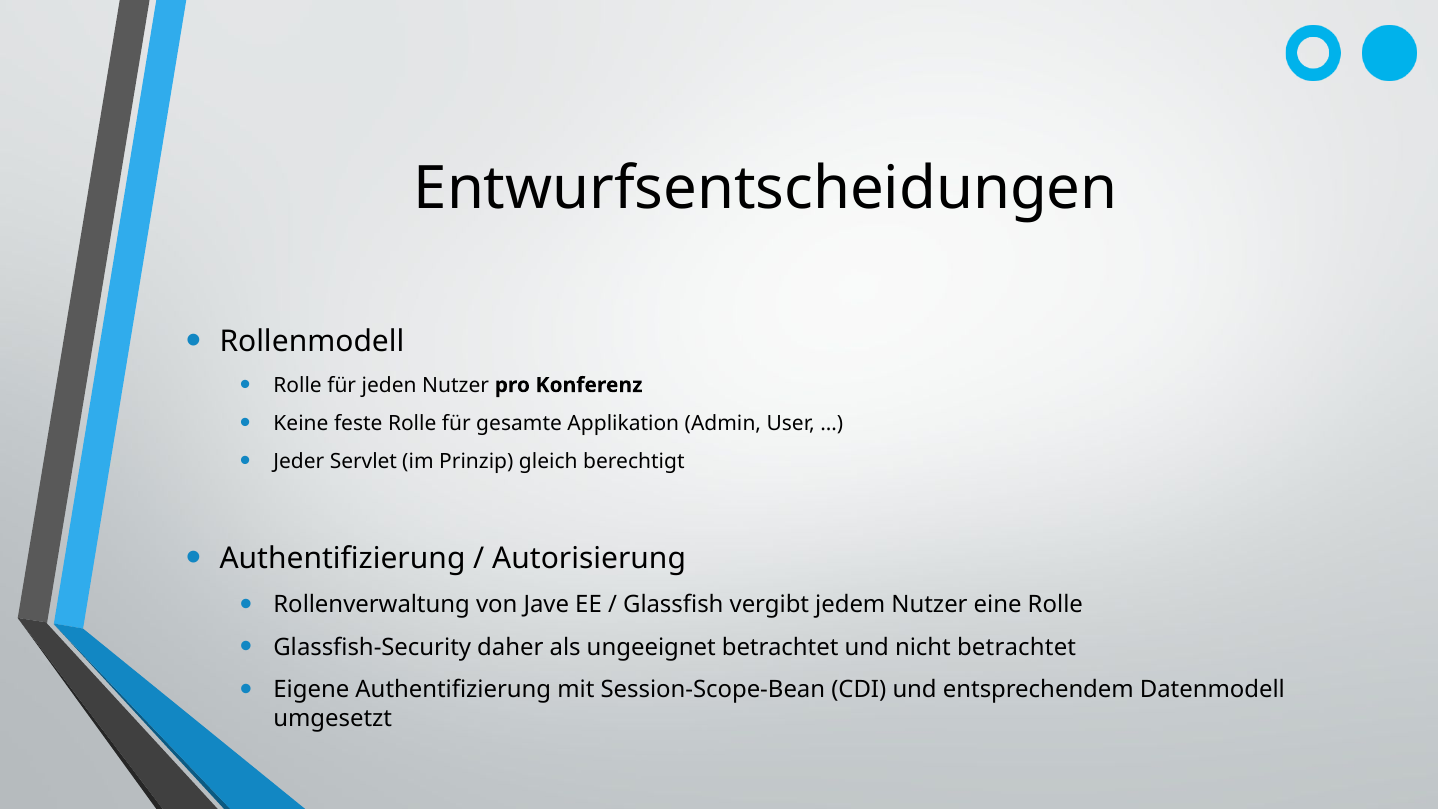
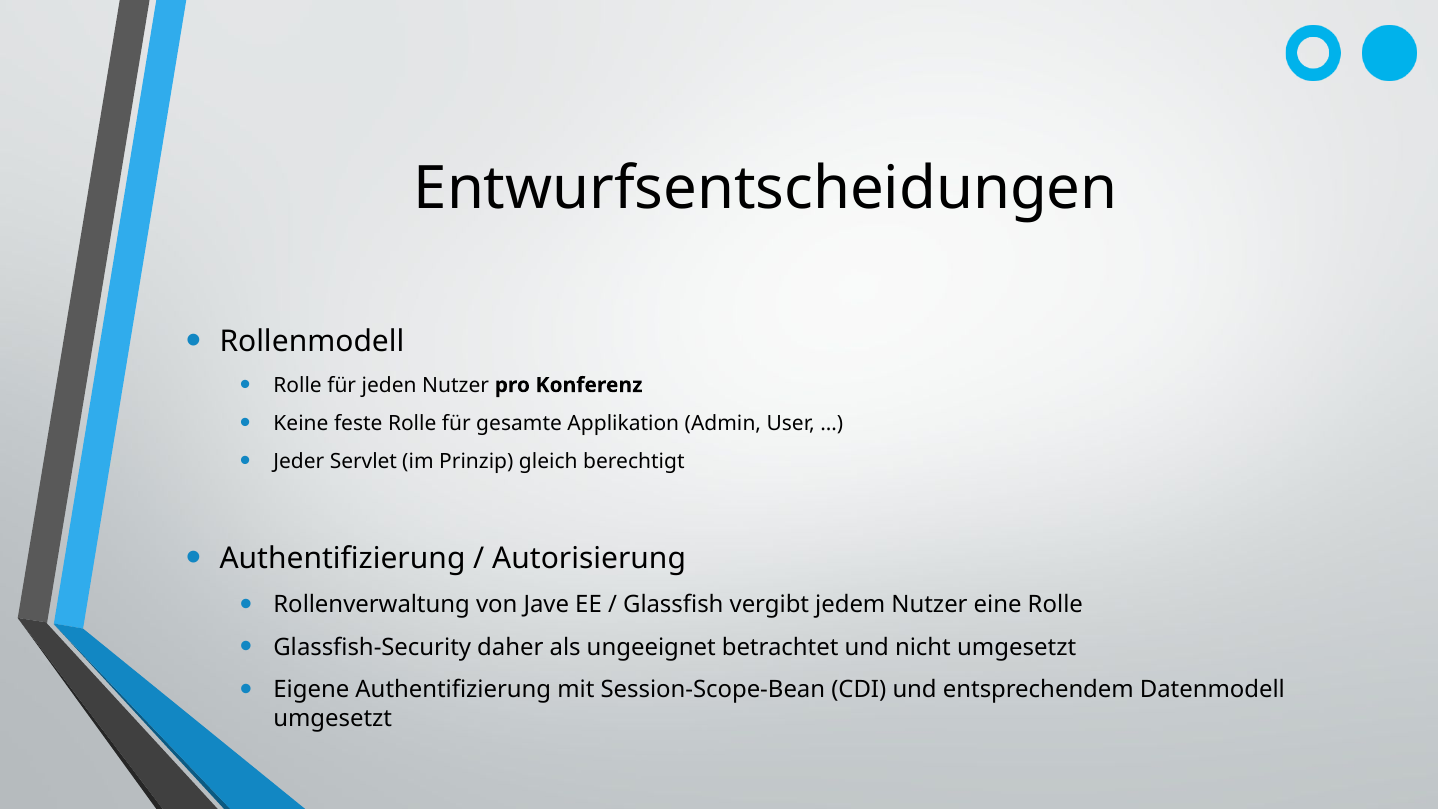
nicht betrachtet: betrachtet -> umgesetzt
